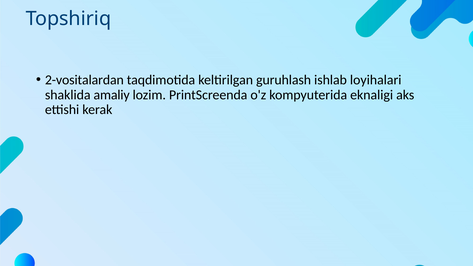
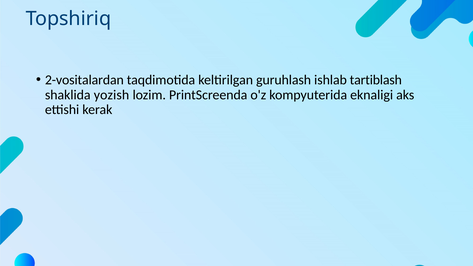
loyihalari: loyihalari -> tartiblash
amaliy: amaliy -> yozish
